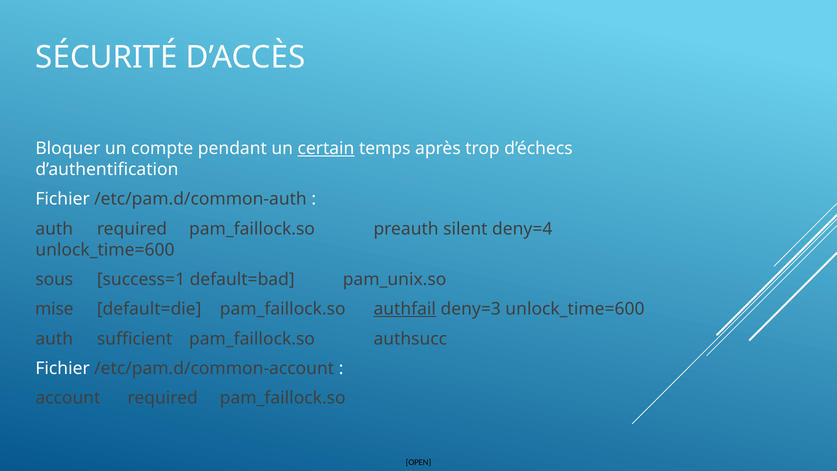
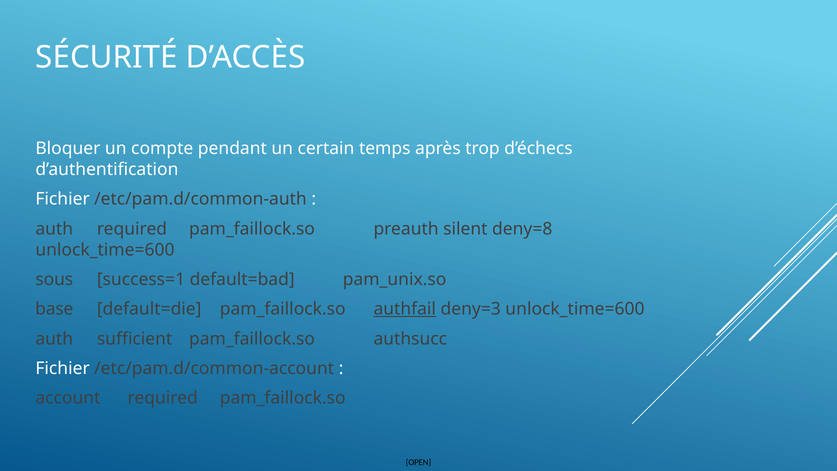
certain underline: present -> none
deny=4: deny=4 -> deny=8
mise: mise -> base
